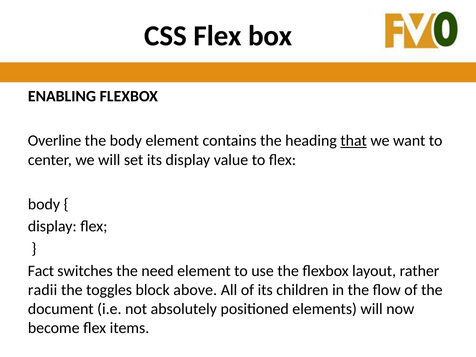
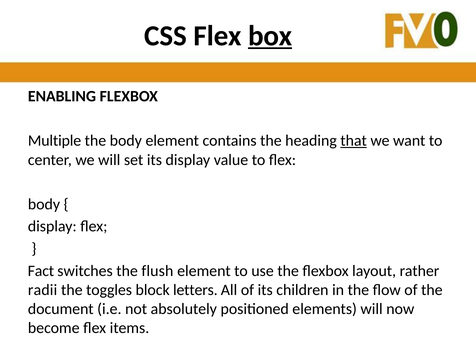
box underline: none -> present
Overline: Overline -> Multiple
need: need -> flush
above: above -> letters
